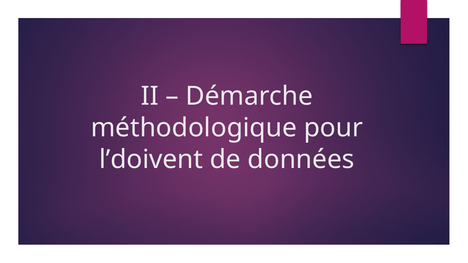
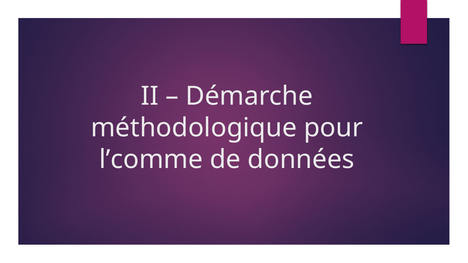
l’doivent: l’doivent -> l’comme
